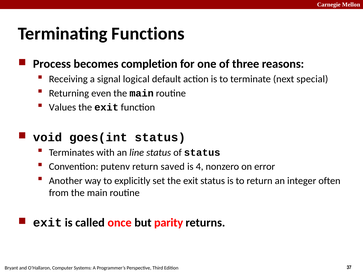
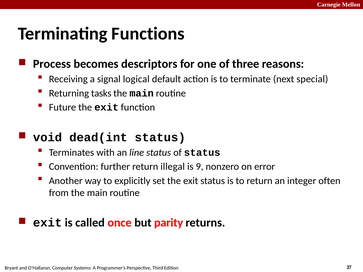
completion: completion -> descriptors
even: even -> tasks
Values: Values -> Future
goes(int: goes(int -> dead(int
putenv: putenv -> further
saved: saved -> illegal
4: 4 -> 9
